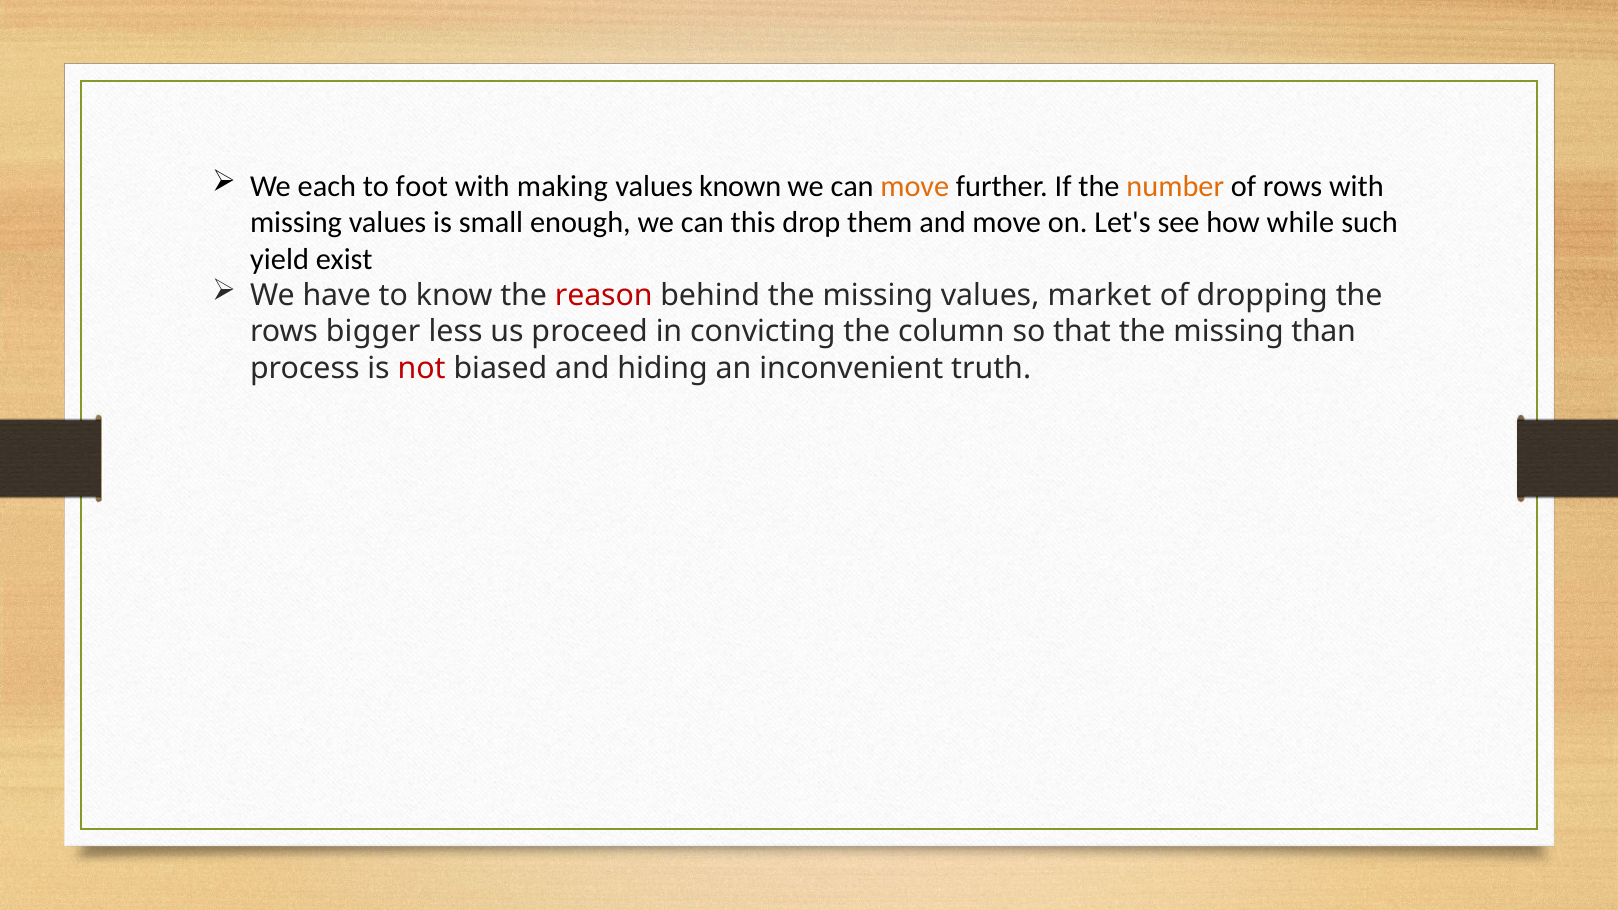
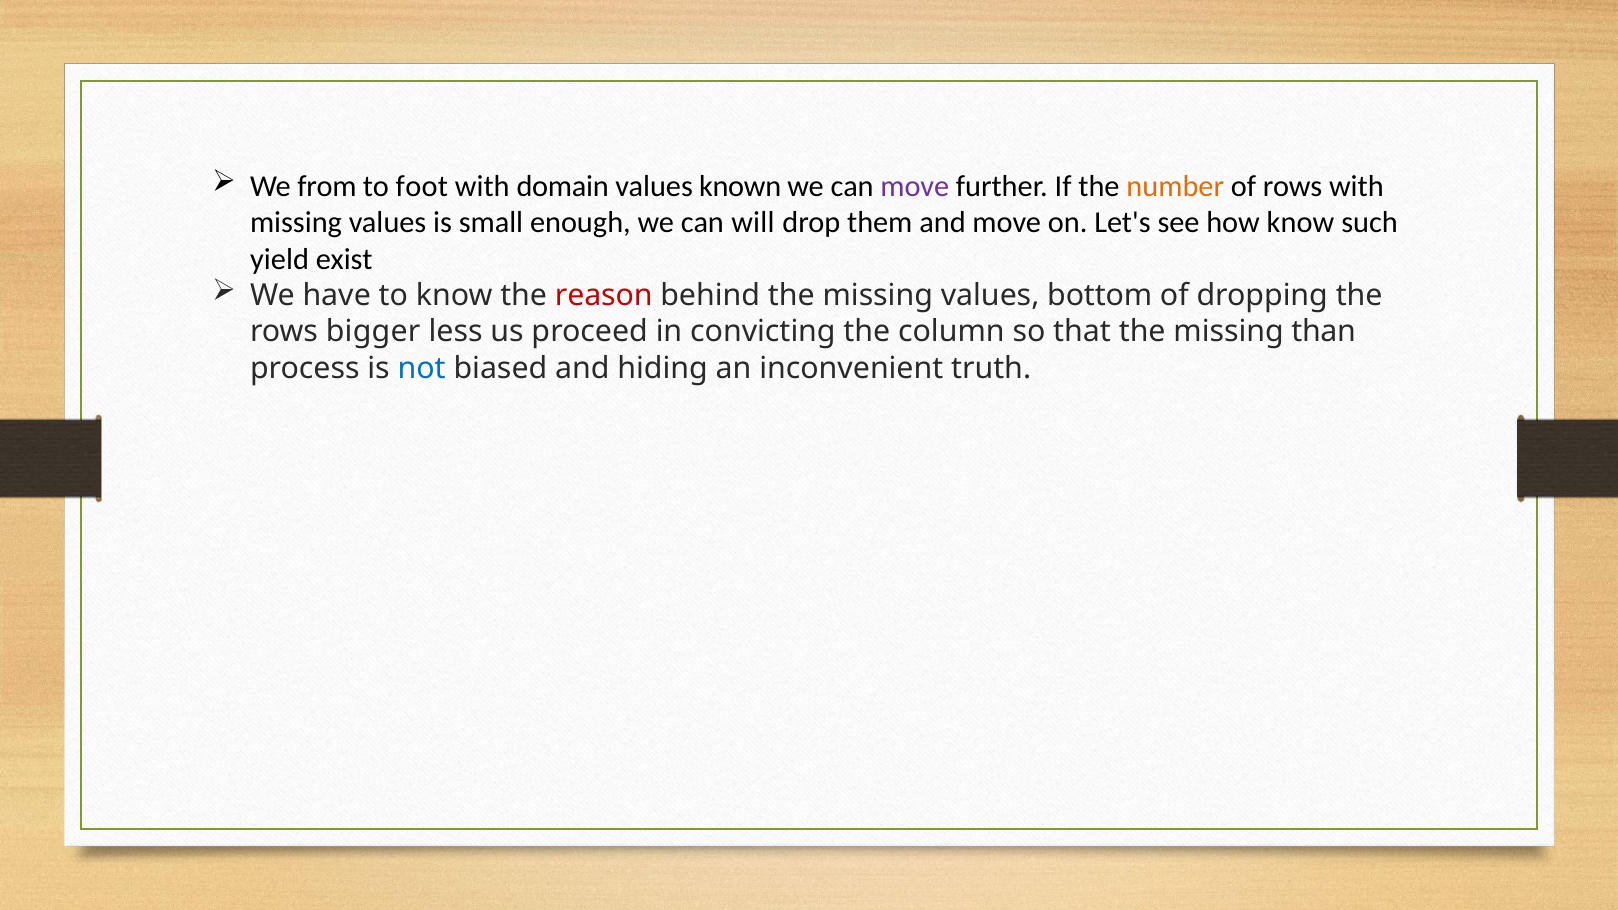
each: each -> from
making: making -> domain
move at (915, 186) colour: orange -> purple
this: this -> will
how while: while -> know
market: market -> bottom
not colour: red -> blue
